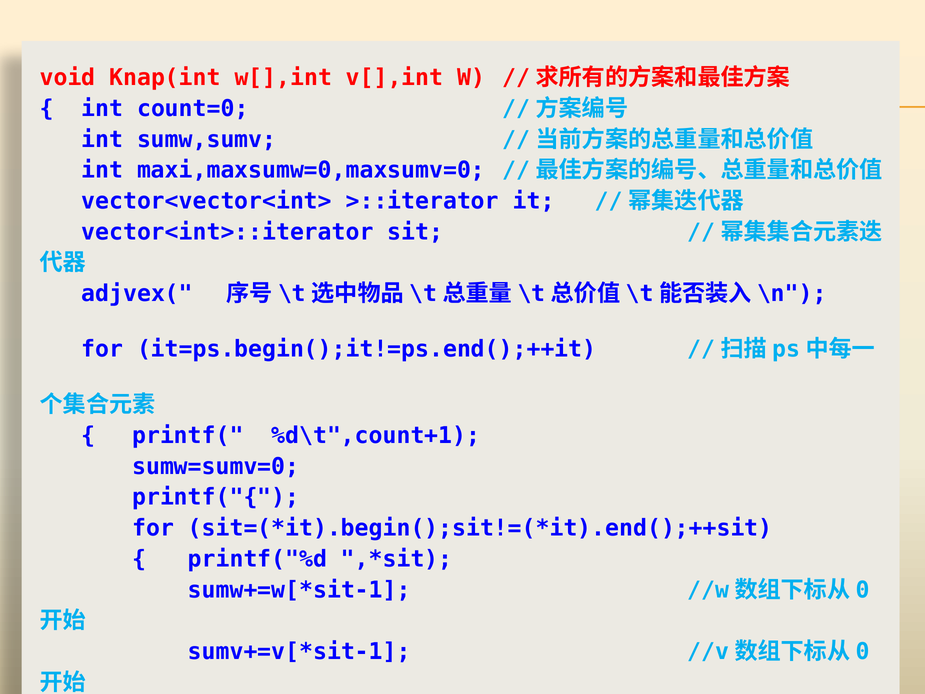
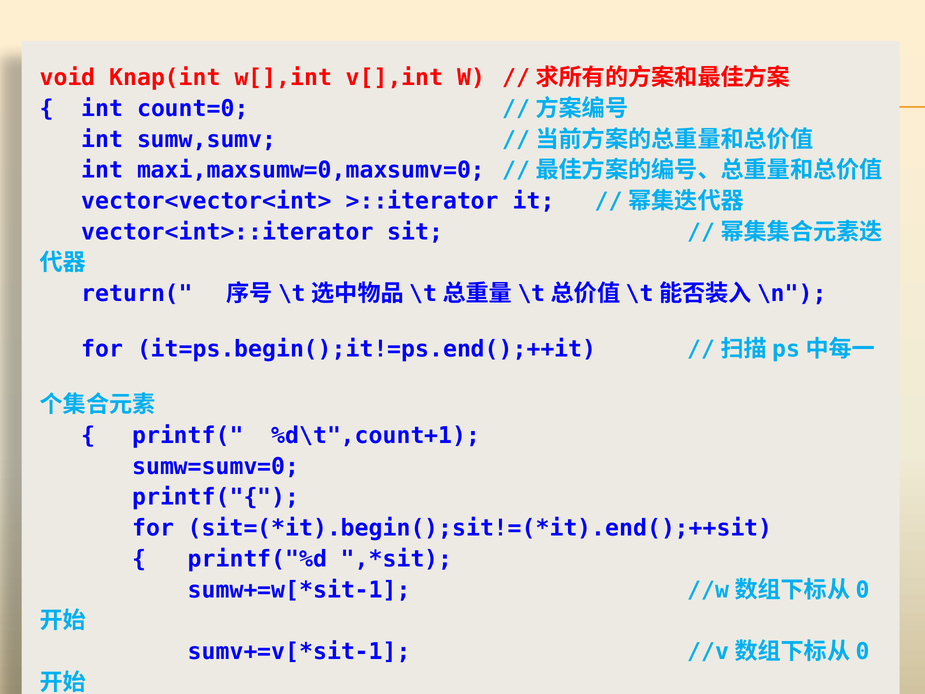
adjvex(: adjvex( -> return(
